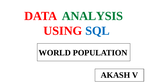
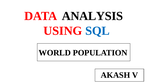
ANALYSIS colour: green -> black
